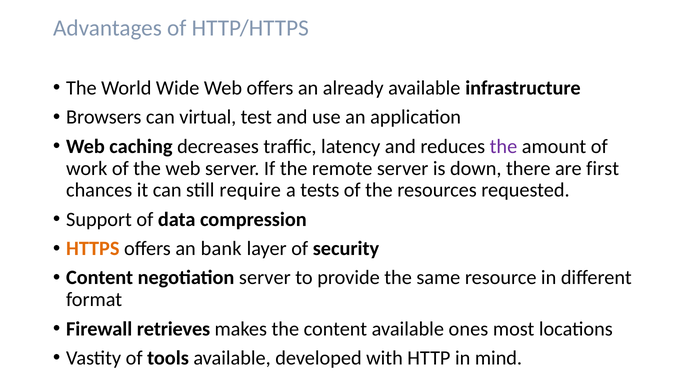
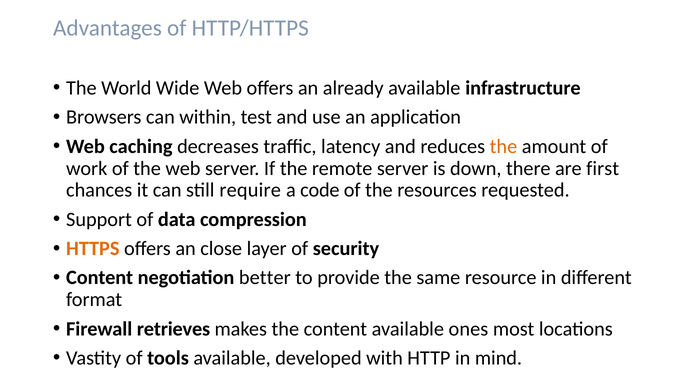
virtual: virtual -> within
the at (503, 146) colour: purple -> orange
tests: tests -> code
bank: bank -> close
negotiation server: server -> better
